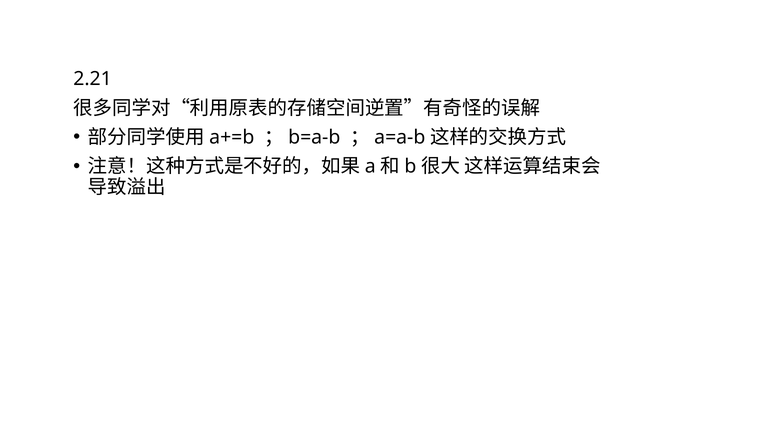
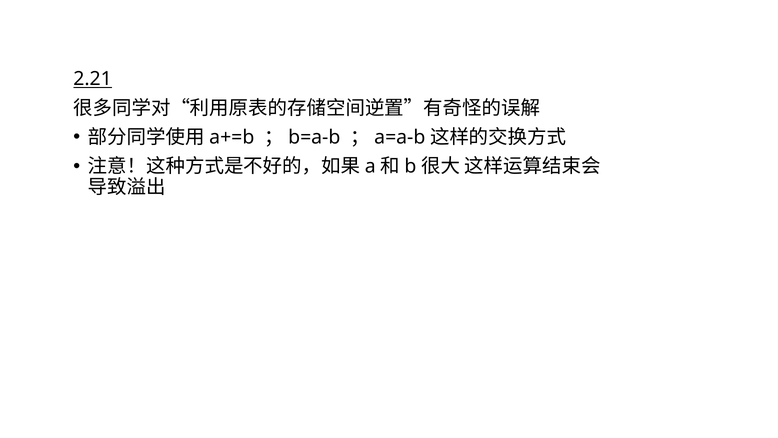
2.21 underline: none -> present
